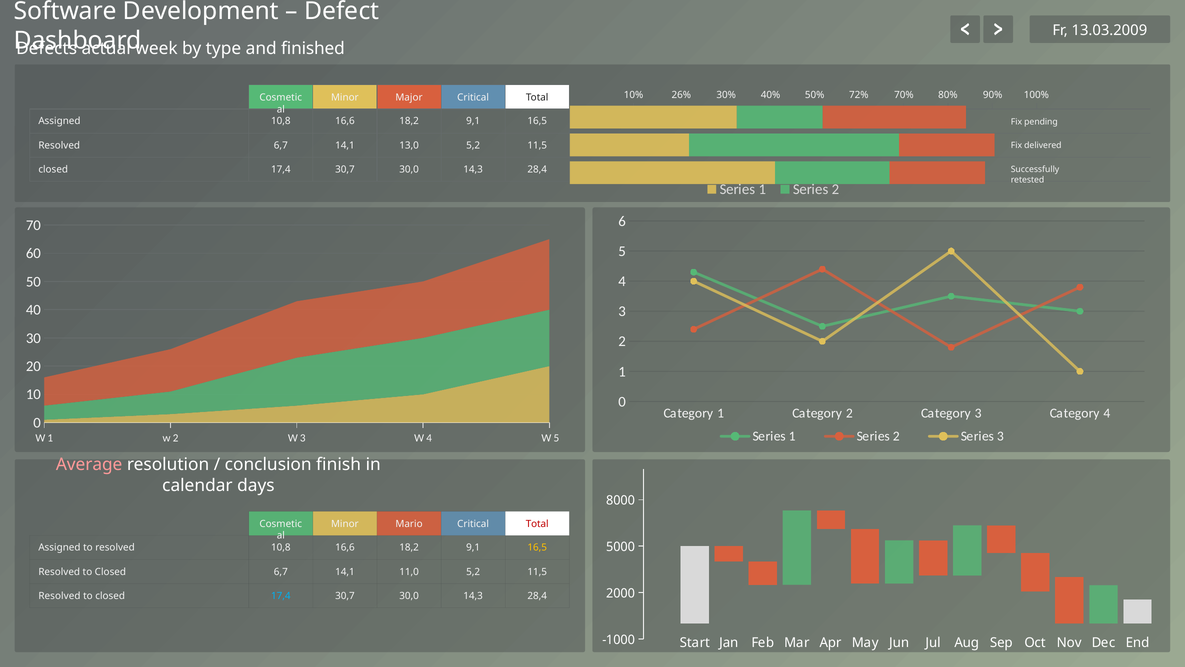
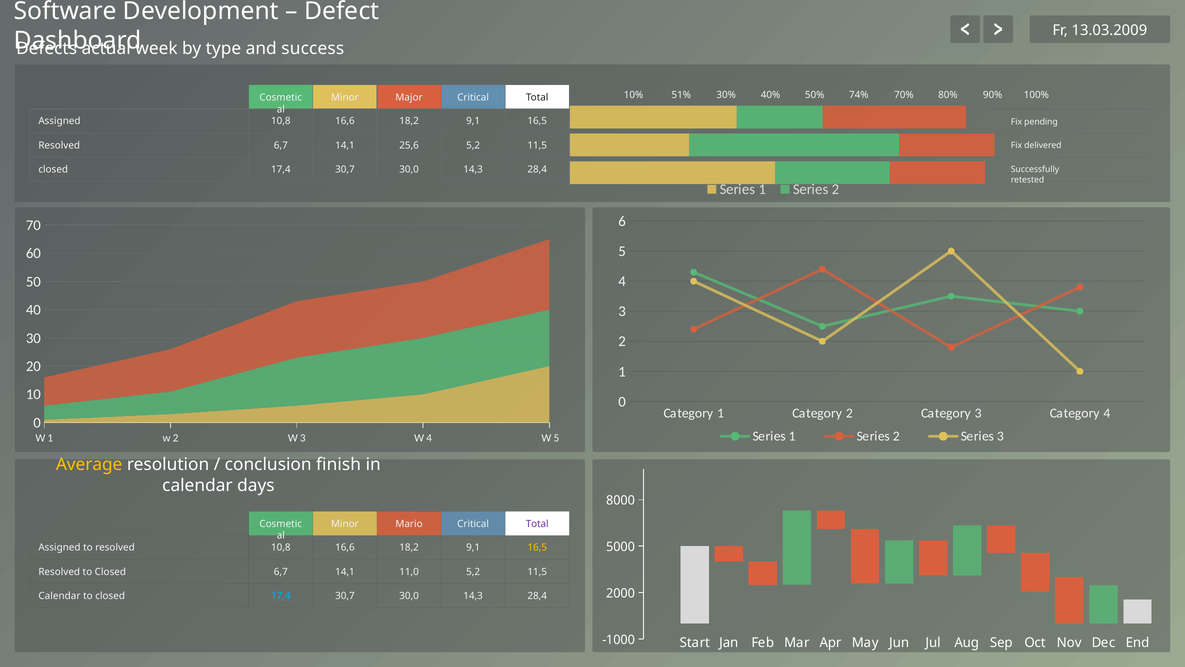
finished: finished -> success
26%: 26% -> 51%
72%: 72% -> 74%
13,0: 13,0 -> 25,6
Average colour: pink -> yellow
Total at (537, 524) colour: red -> purple
Resolved at (59, 596): Resolved -> Calendar
